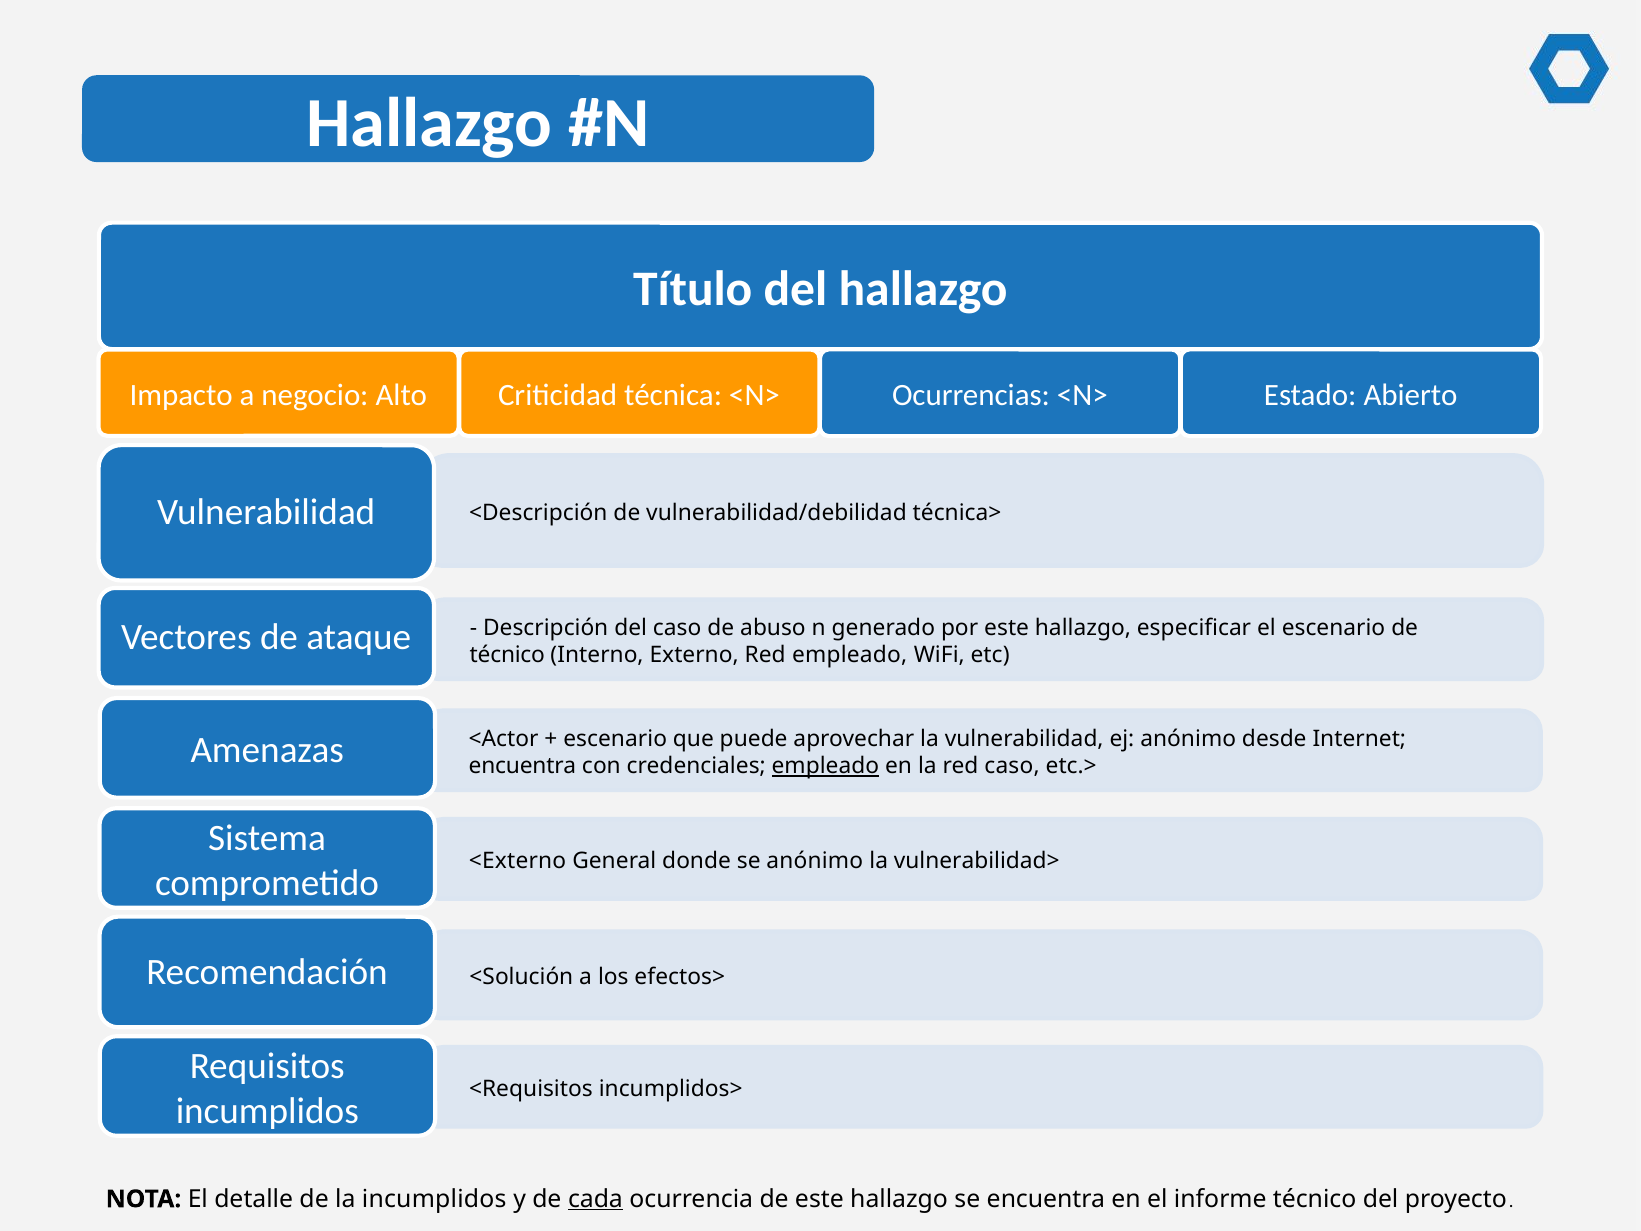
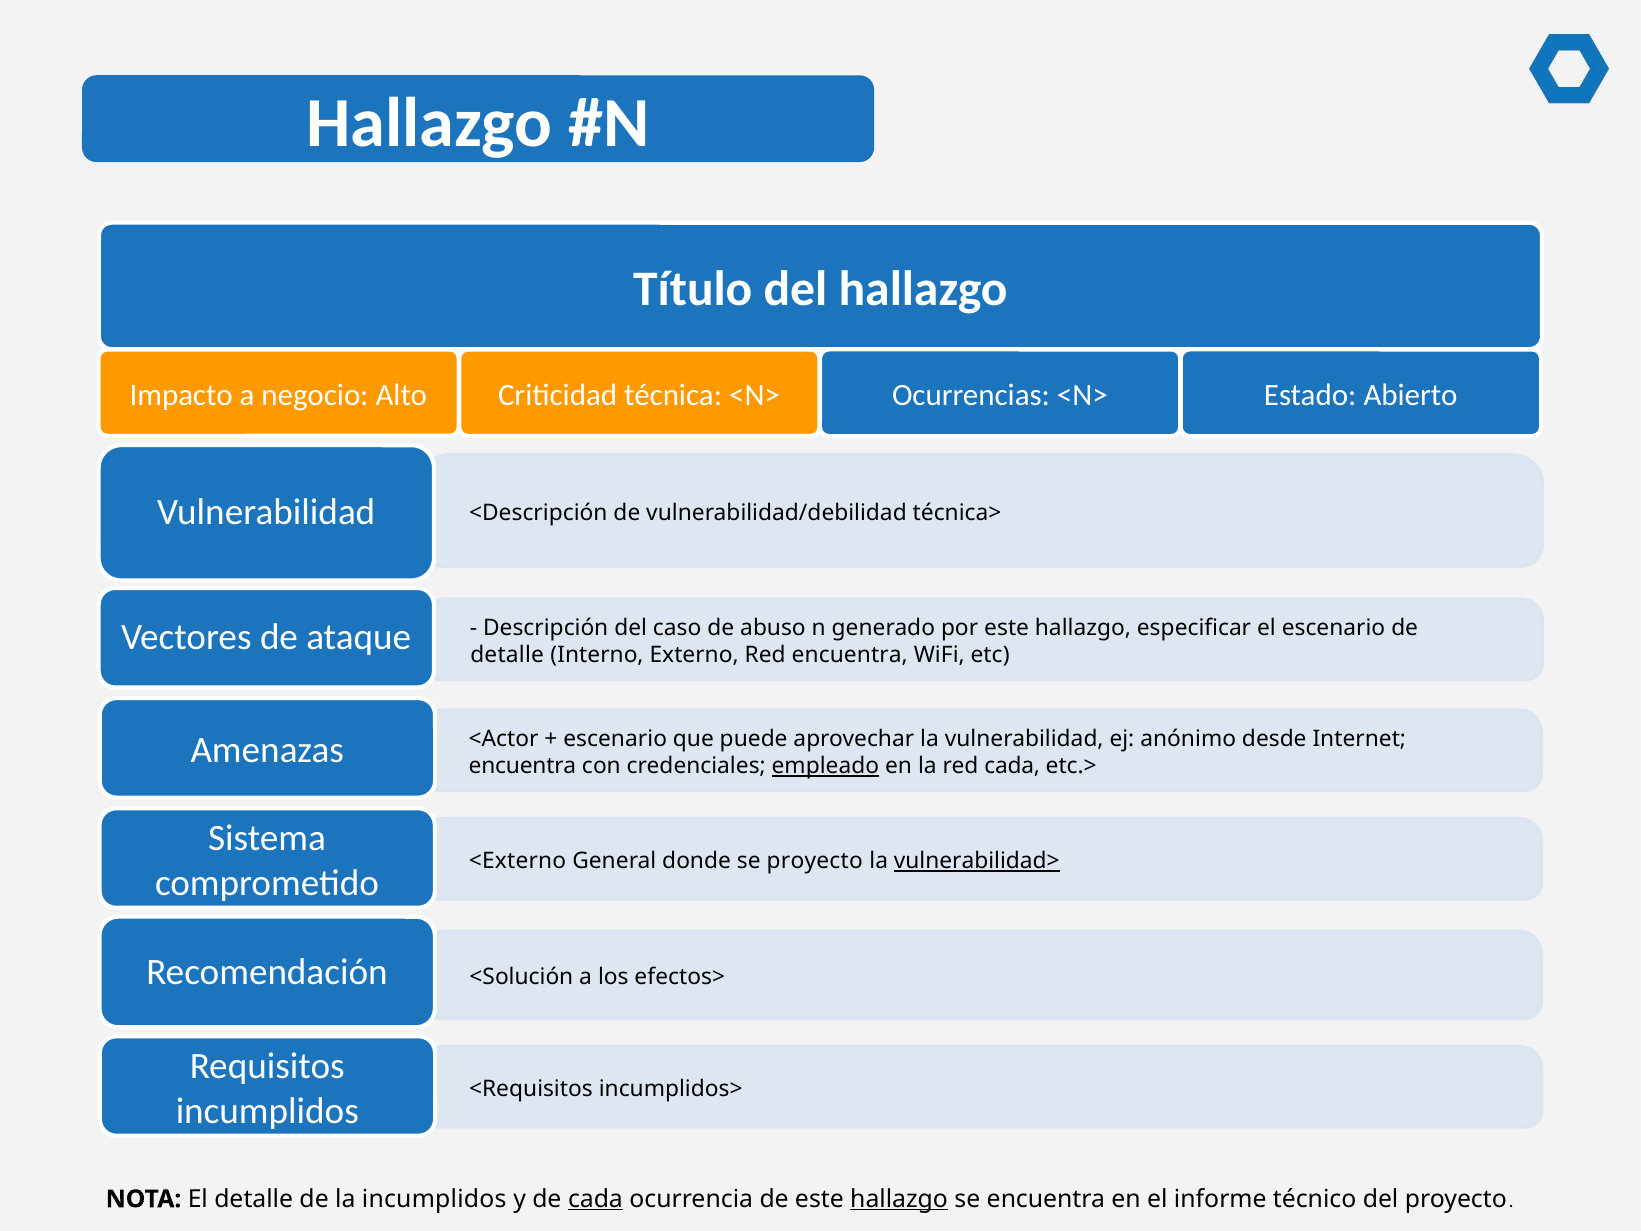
técnico at (507, 655): técnico -> detalle
Red empleado: empleado -> encuentra
red caso: caso -> cada
se anónimo: anónimo -> proyecto
vulnerabilidad> underline: none -> present
hallazgo at (899, 1199) underline: none -> present
